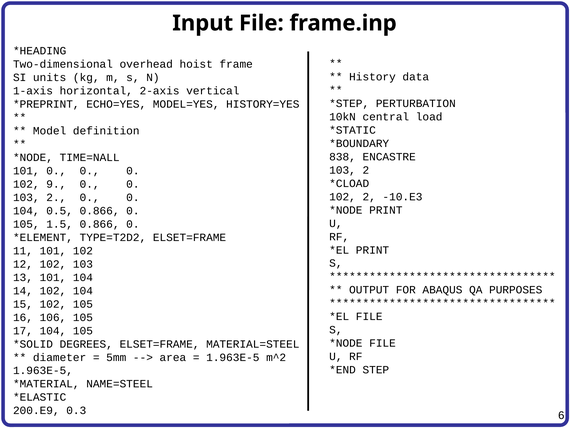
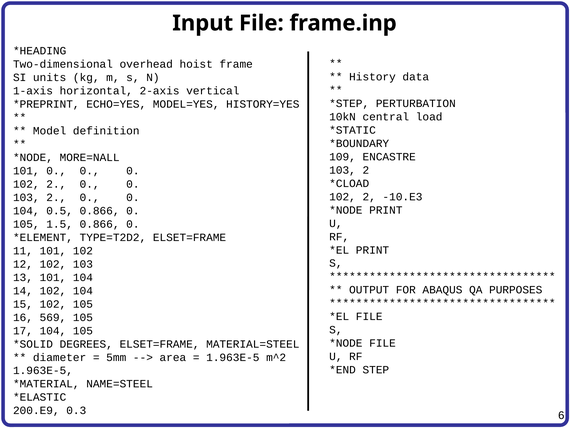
838: 838 -> 109
TIME=NALL: TIME=NALL -> MORE=NALL
9 at (56, 184): 9 -> 2
106: 106 -> 569
